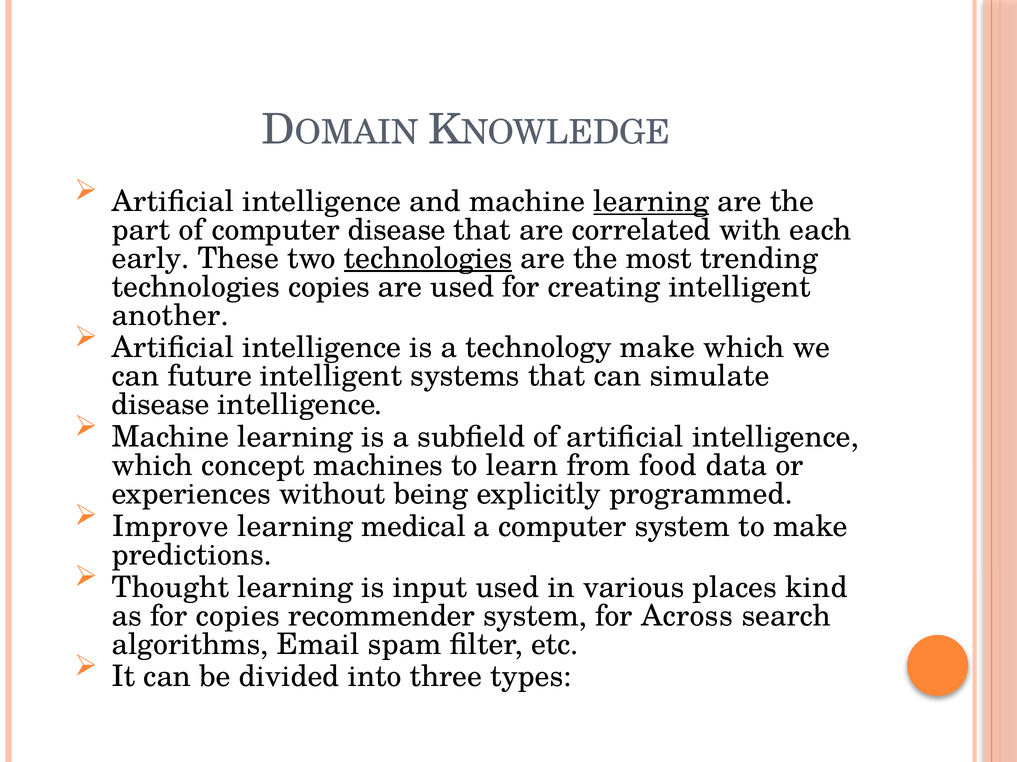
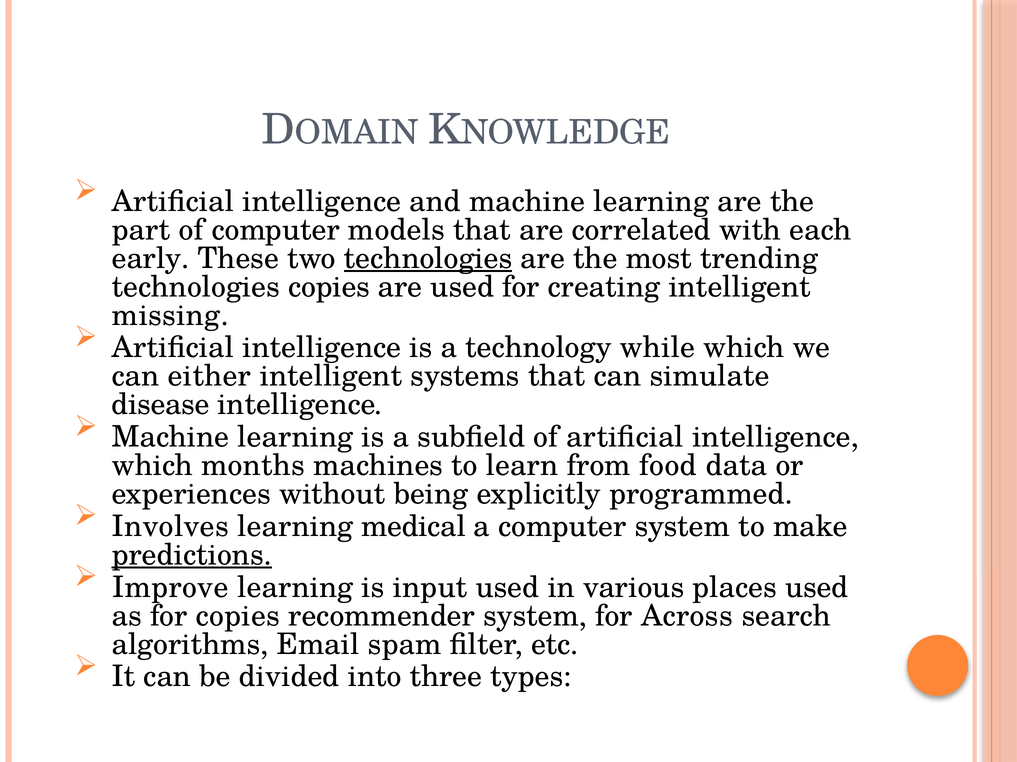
learning at (651, 202) underline: present -> none
computer disease: disease -> models
another: another -> missing
technology make: make -> while
future: future -> either
concept: concept -> months
Improve: Improve -> Involves
predictions underline: none -> present
Thought: Thought -> Improve
places kind: kind -> used
